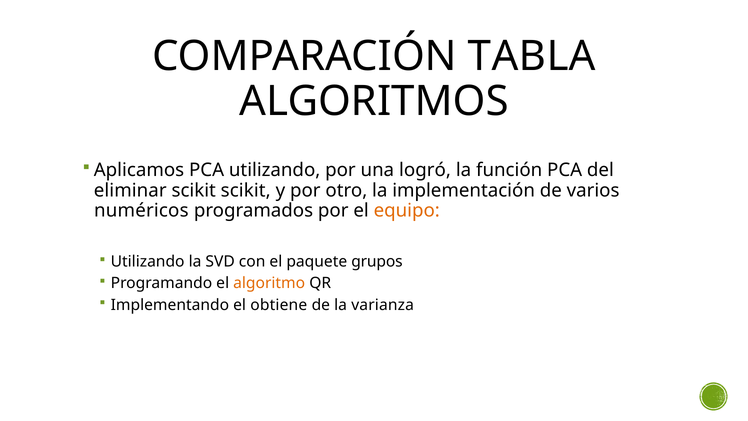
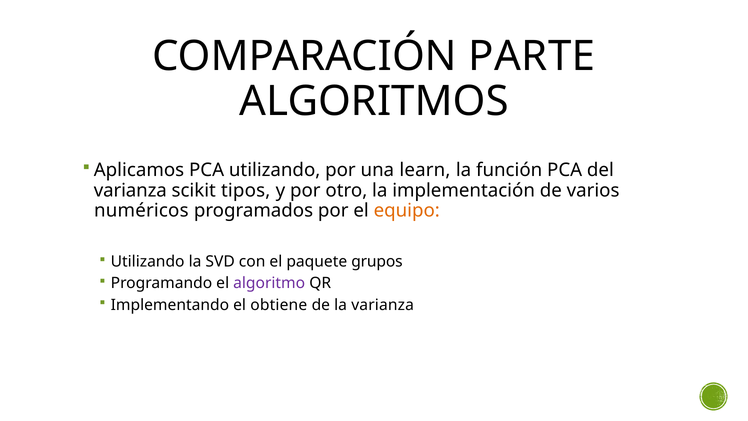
TABLA: TABLA -> PARTE
logró: logró -> learn
eliminar at (130, 190): eliminar -> varianza
scikit scikit: scikit -> tipos
algoritmo colour: orange -> purple
